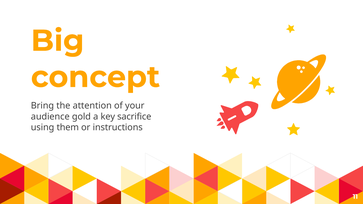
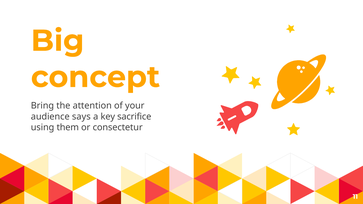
gold: gold -> says
instructions: instructions -> consectetur
